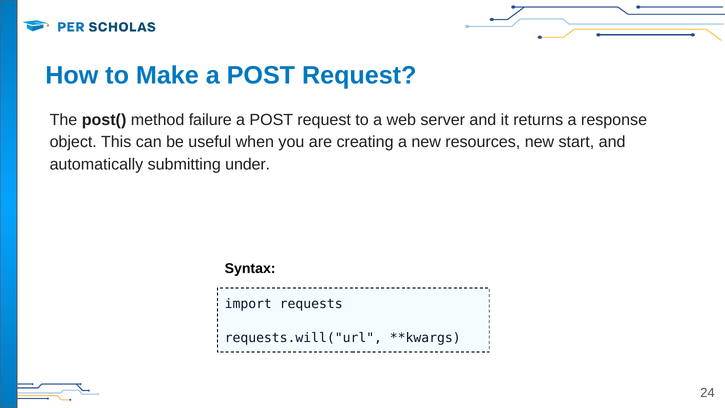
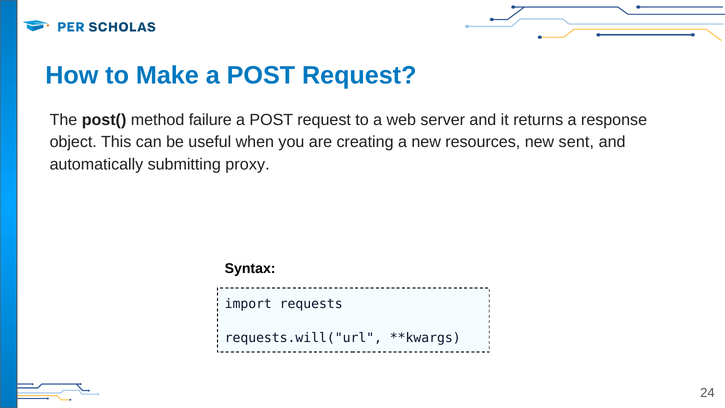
start: start -> sent
under: under -> proxy
